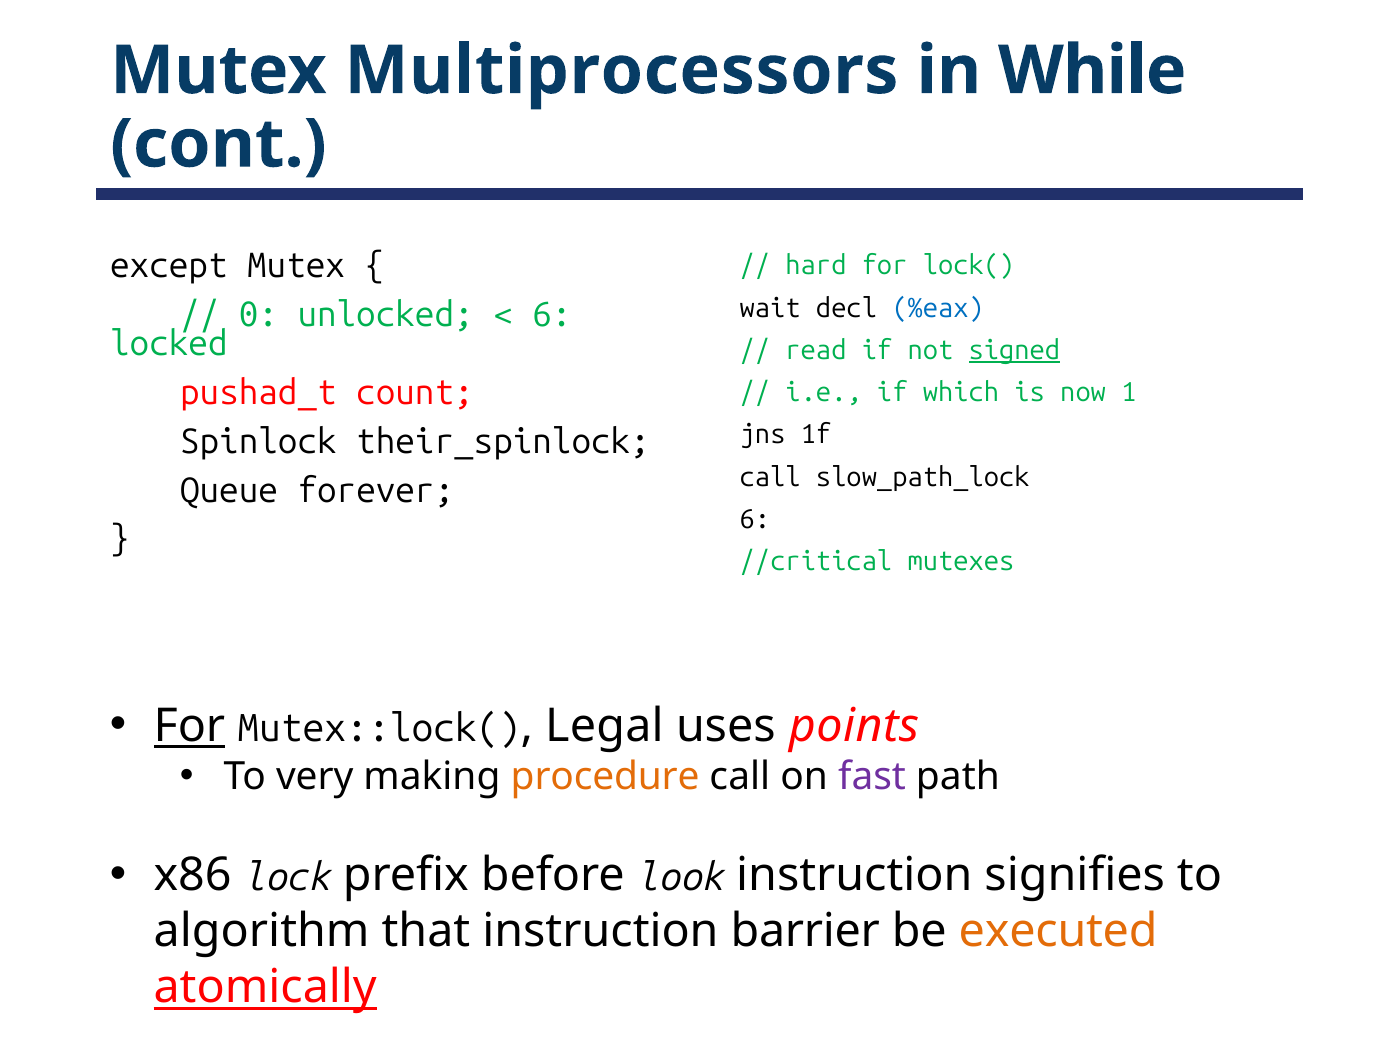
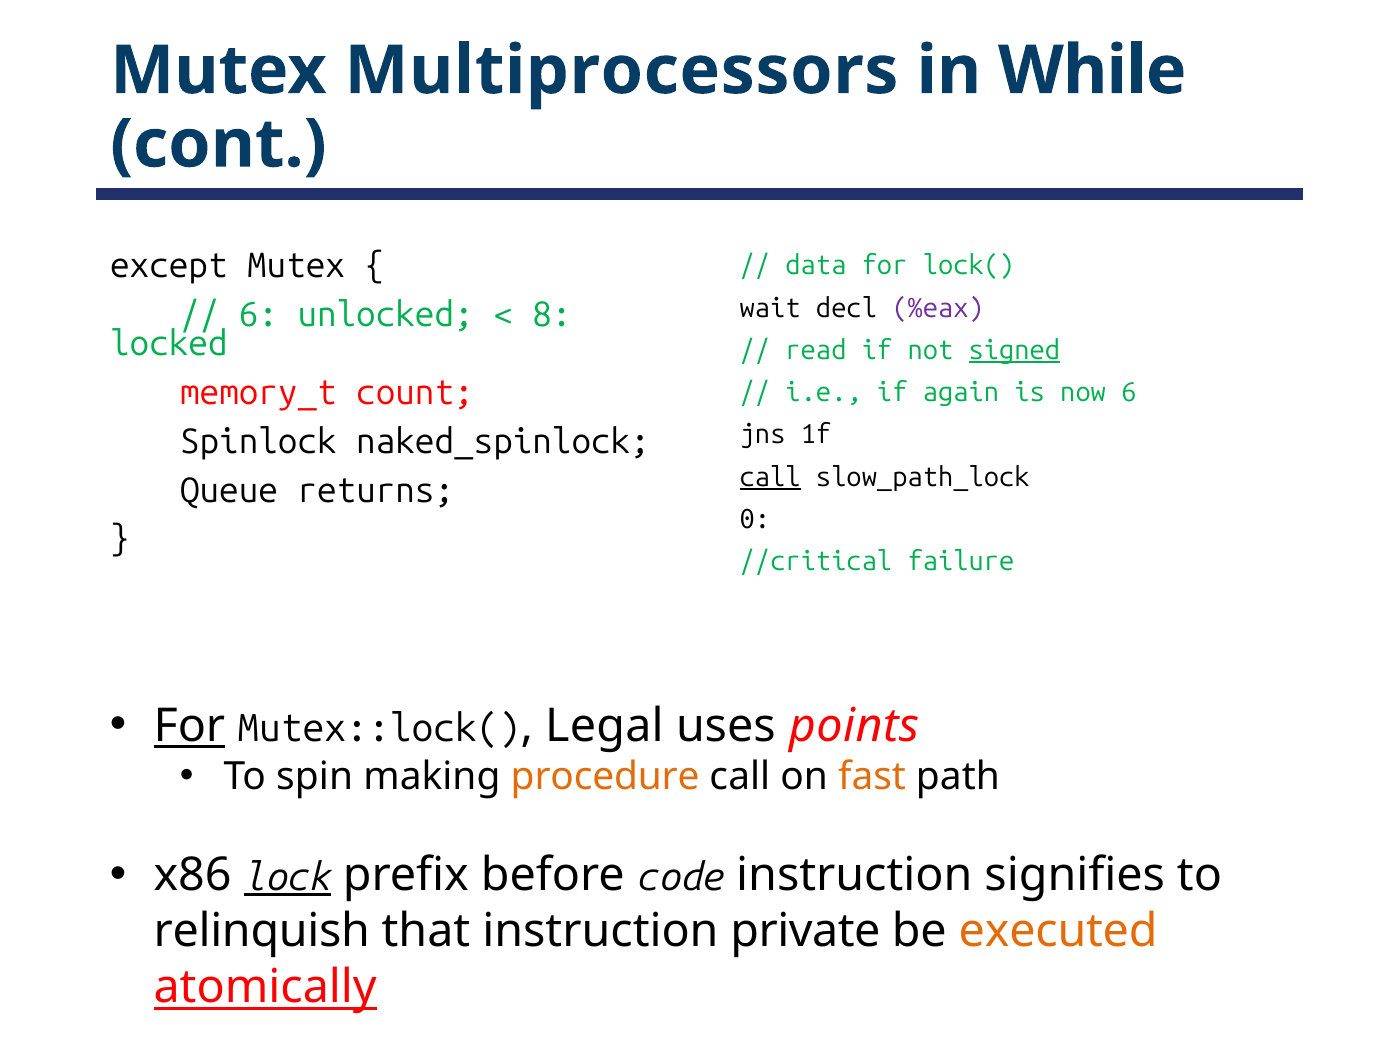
hard: hard -> data
%eax colour: blue -> purple
0 at (258, 315): 0 -> 6
6 at (552, 315): 6 -> 8
pushad_t: pushad_t -> memory_t
which: which -> again
now 1: 1 -> 6
their_spinlock: their_spinlock -> naked_spinlock
call at (770, 477) underline: none -> present
forever: forever -> returns
6 at (755, 520): 6 -> 0
mutexes: mutexes -> failure
very: very -> spin
fast colour: purple -> orange
lock underline: none -> present
look: look -> code
algorithm: algorithm -> relinquish
barrier: barrier -> private
